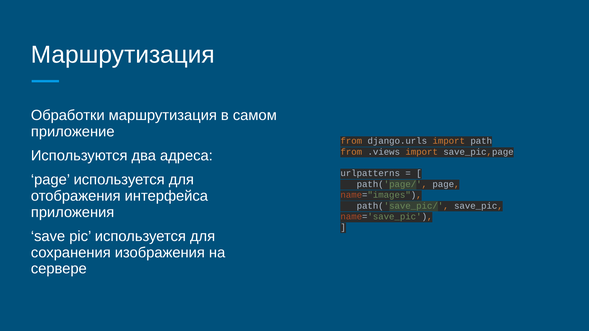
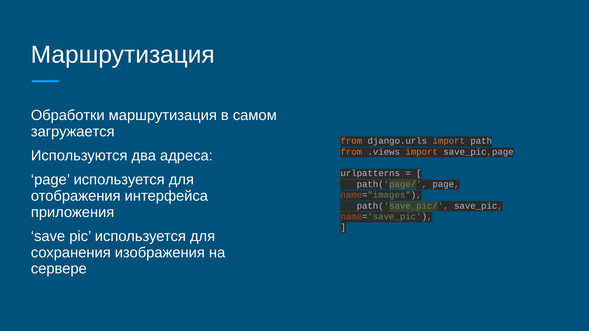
приложение: приложение -> загружается
